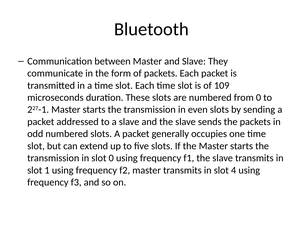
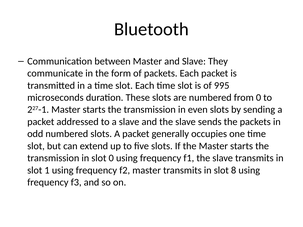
109: 109 -> 995
4: 4 -> 8
